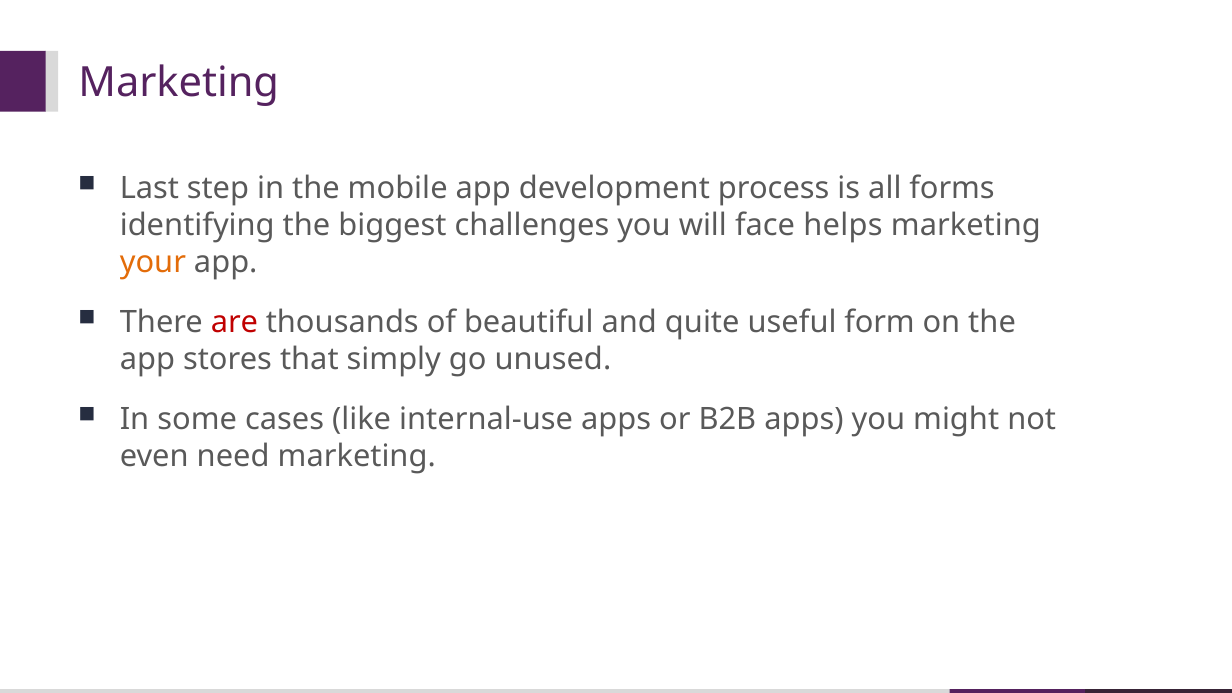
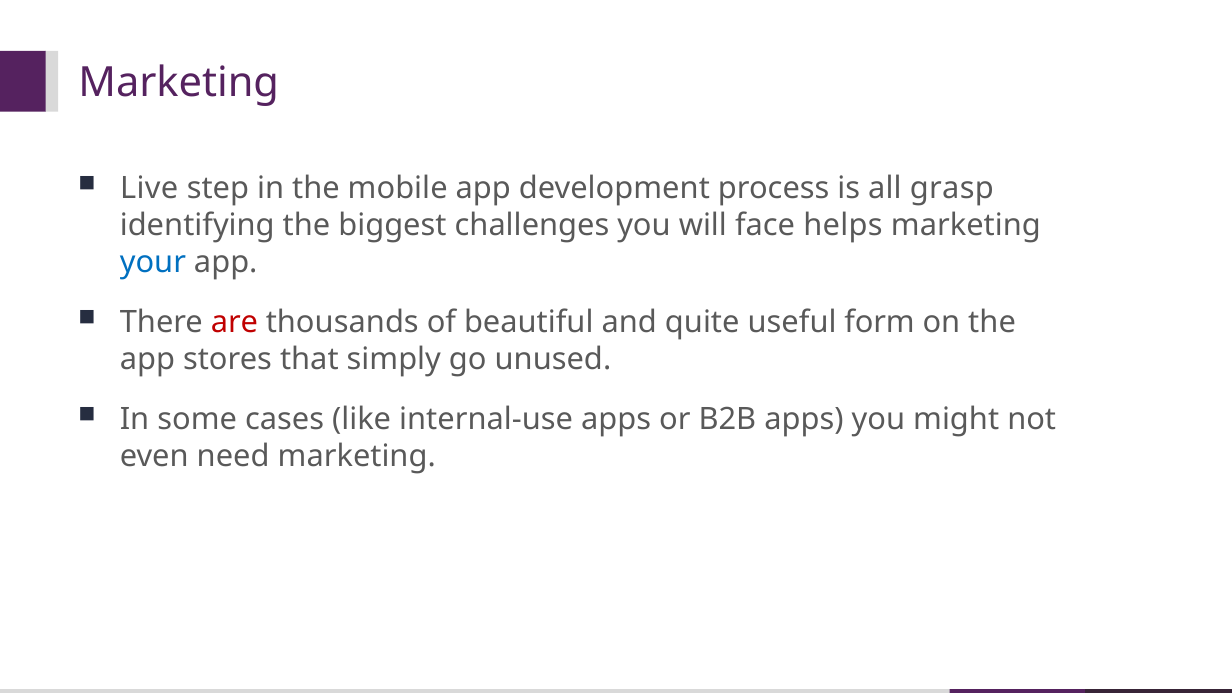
Last: Last -> Live
forms: forms -> grasp
your colour: orange -> blue
